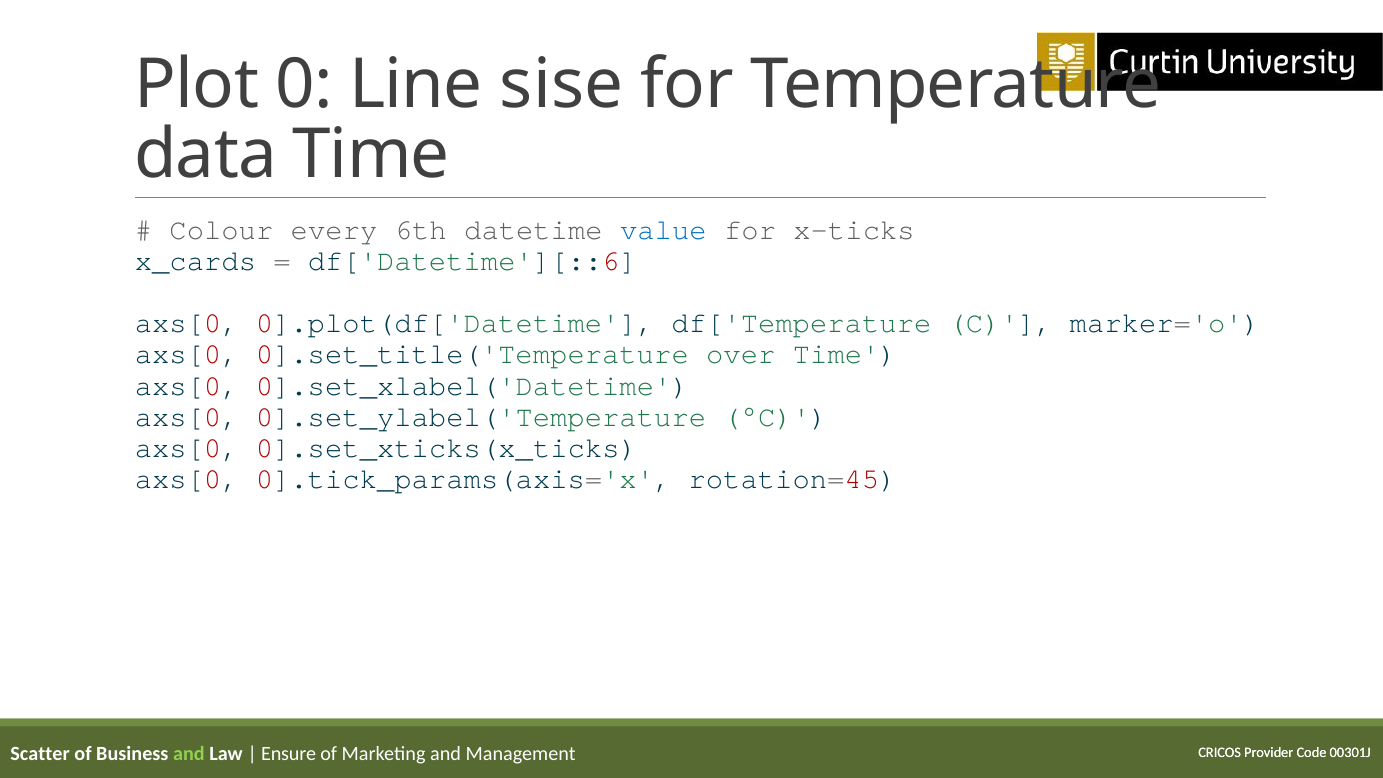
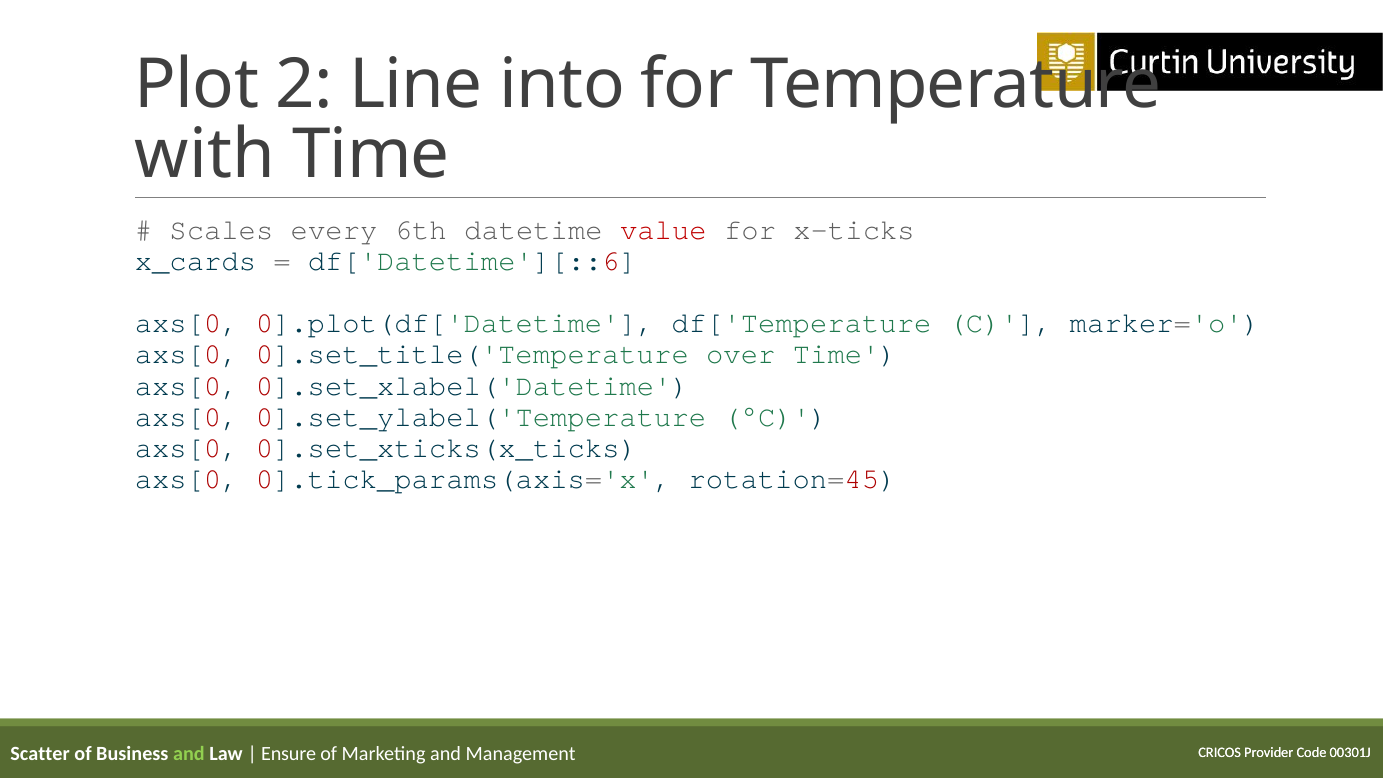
0: 0 -> 2
sise: sise -> into
data: data -> with
Colour: Colour -> Scales
value colour: blue -> red
